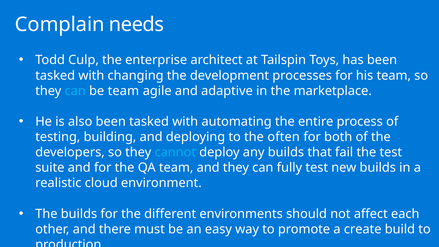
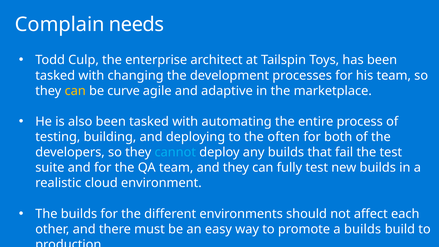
can at (75, 91) colour: light blue -> yellow
be team: team -> curve
a create: create -> builds
